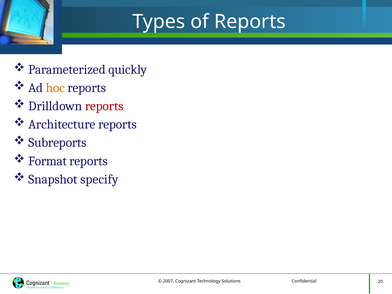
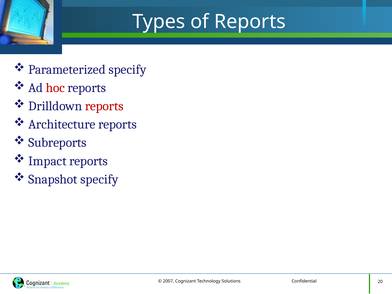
Parameterized quickly: quickly -> specify
hoc colour: orange -> red
Format: Format -> Impact
